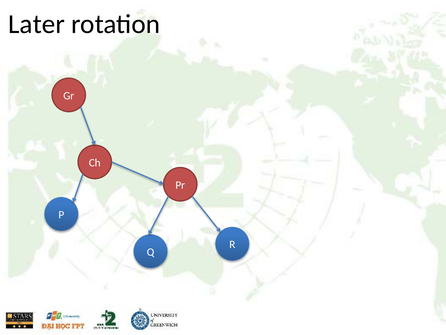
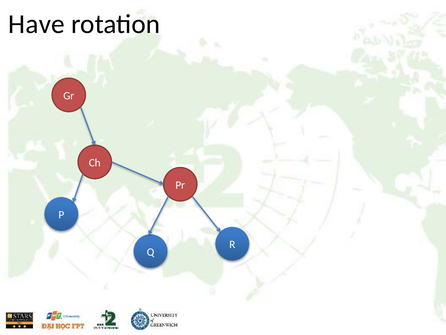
Later: Later -> Have
